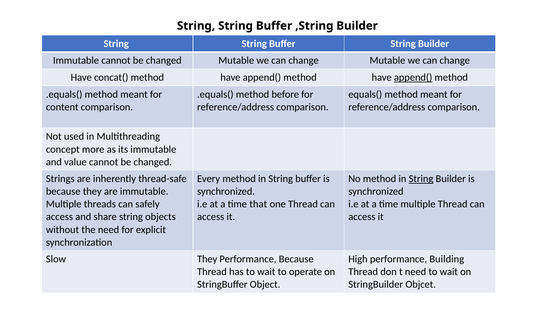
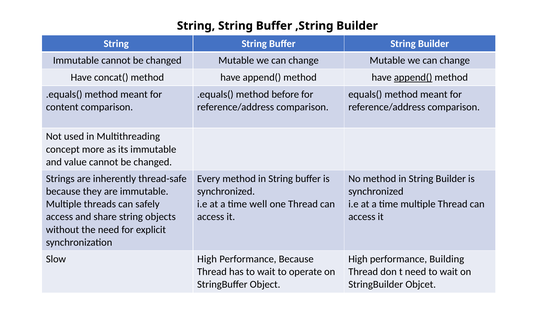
String at (421, 179) underline: present -> none
that: that -> well
Slow They: They -> High
